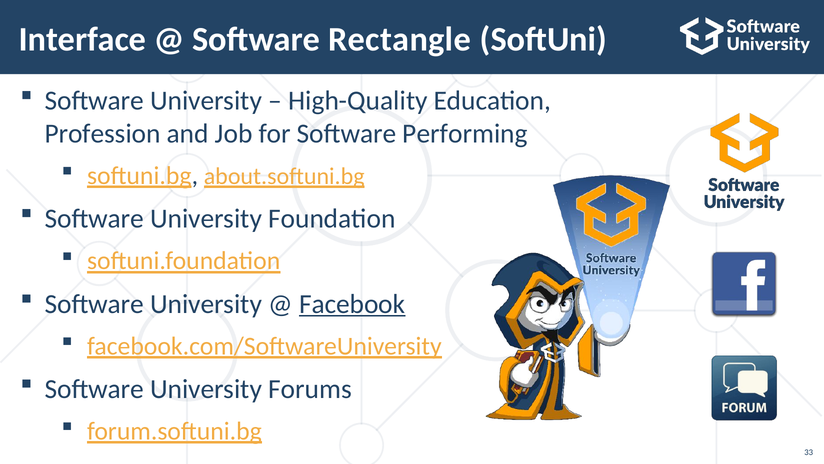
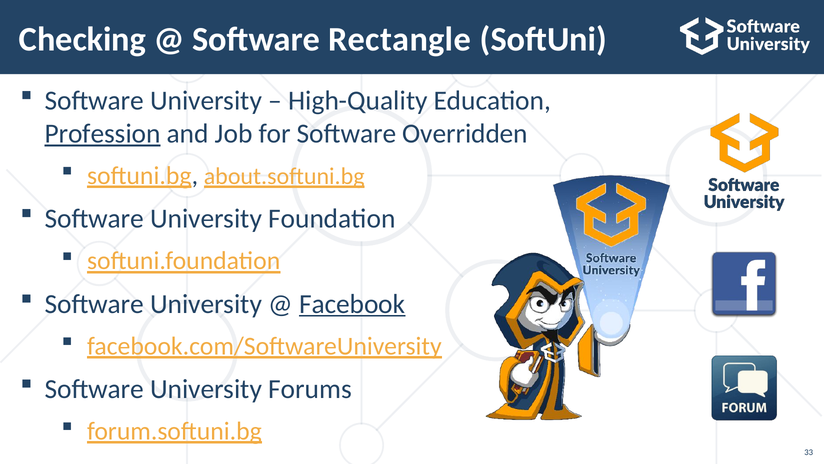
Interface: Interface -> Checking
Profession underline: none -> present
Performing: Performing -> Overridden
